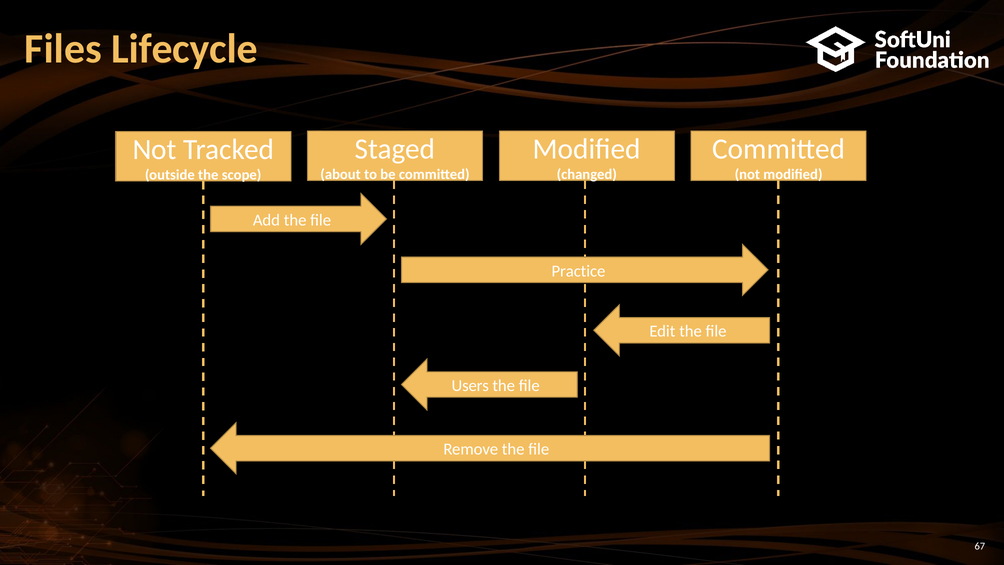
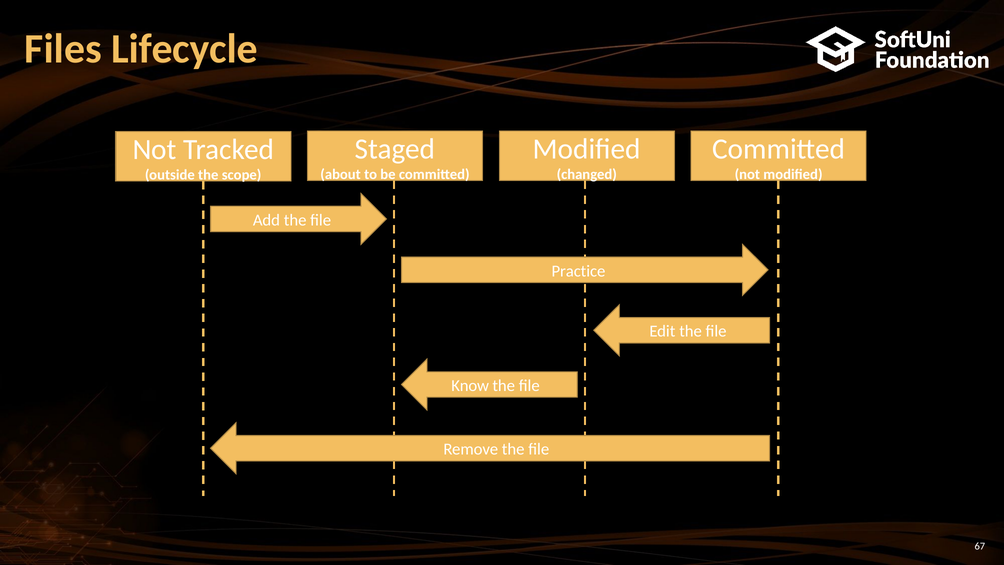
Users: Users -> Know
